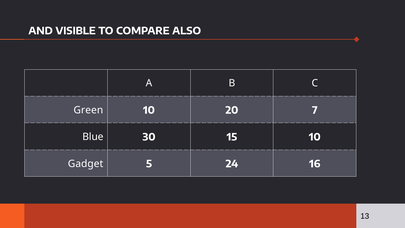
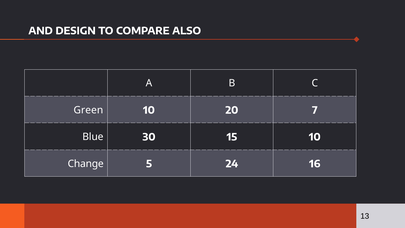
VISIBLE: VISIBLE -> DESIGN
Gadget: Gadget -> Change
